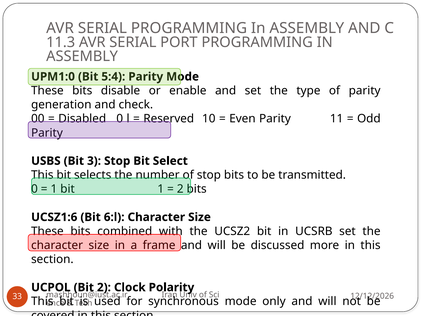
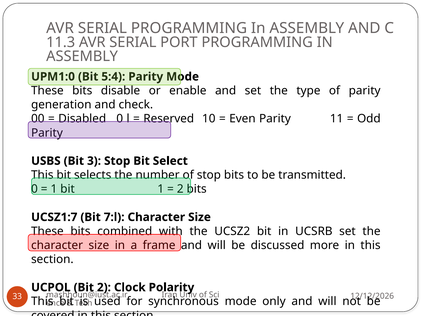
UCSZ1:6: UCSZ1:6 -> UCSZ1:7
6:l: 6:l -> 7:l
